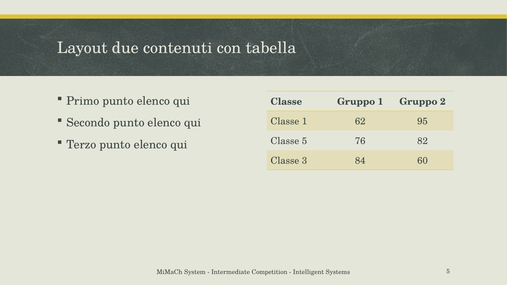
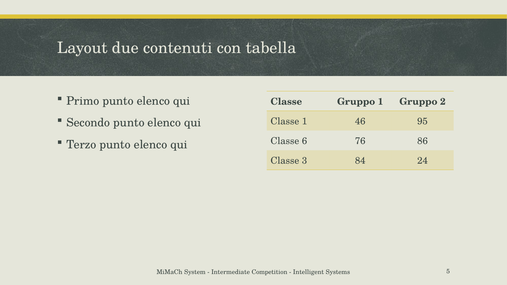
62: 62 -> 46
Classe 5: 5 -> 6
82: 82 -> 86
60: 60 -> 24
